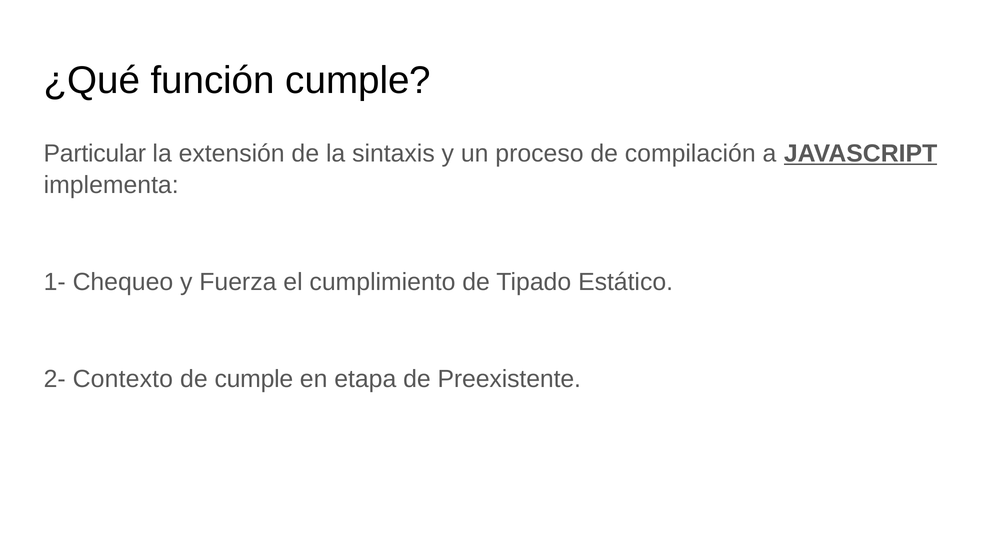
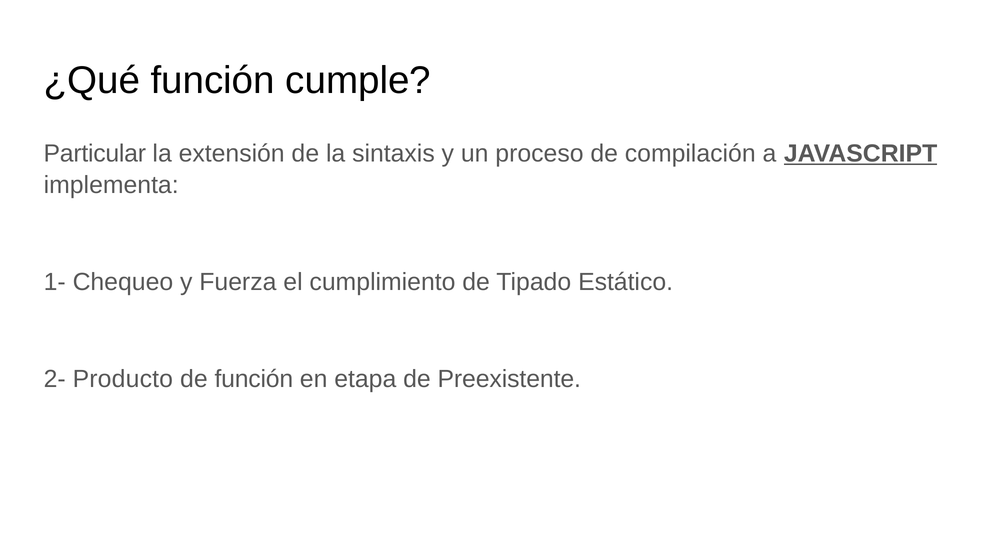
Contexto: Contexto -> Producto
de cumple: cumple -> función
